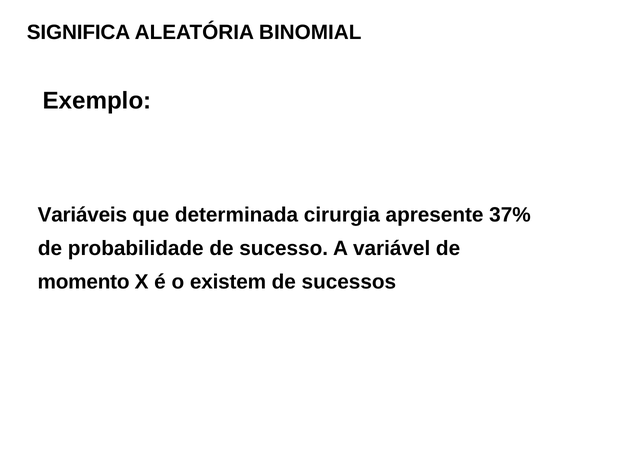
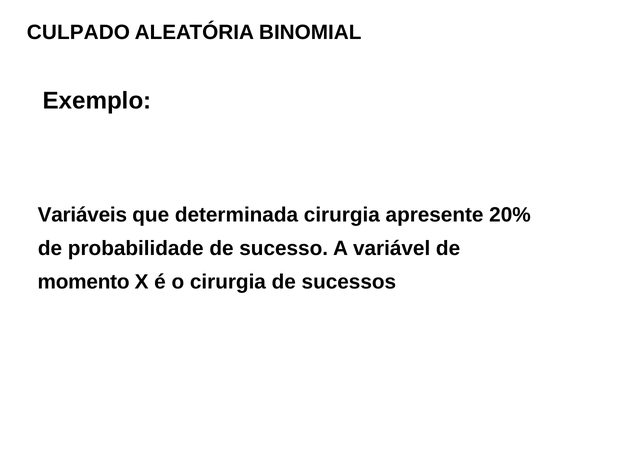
SIGNIFICA: SIGNIFICA -> CULPADO
37%: 37% -> 20%
o existem: existem -> cirurgia
